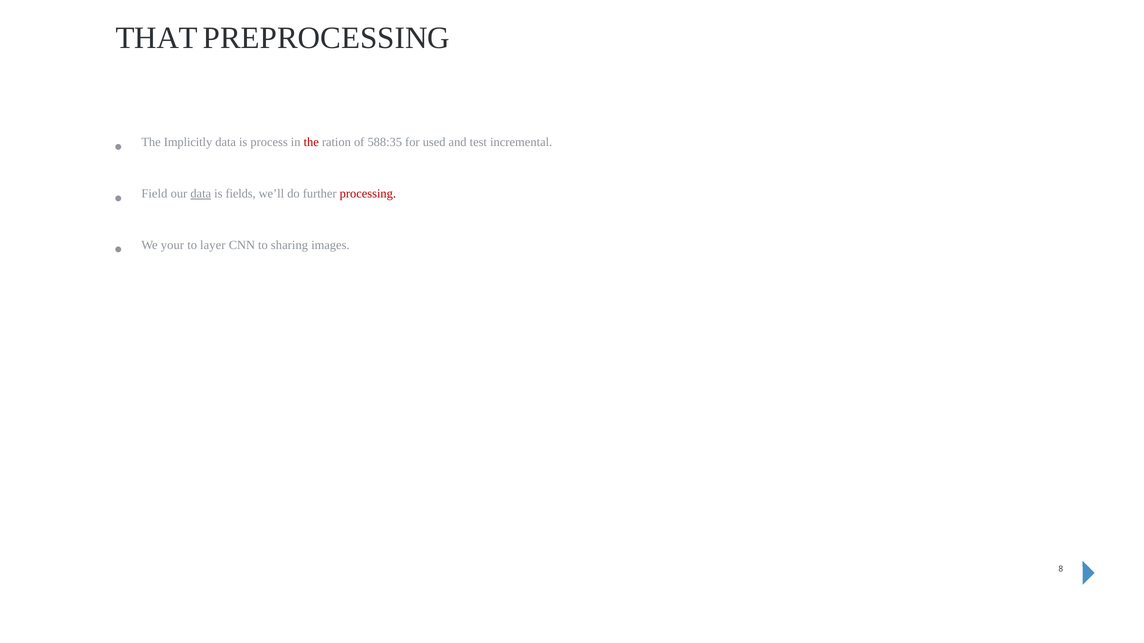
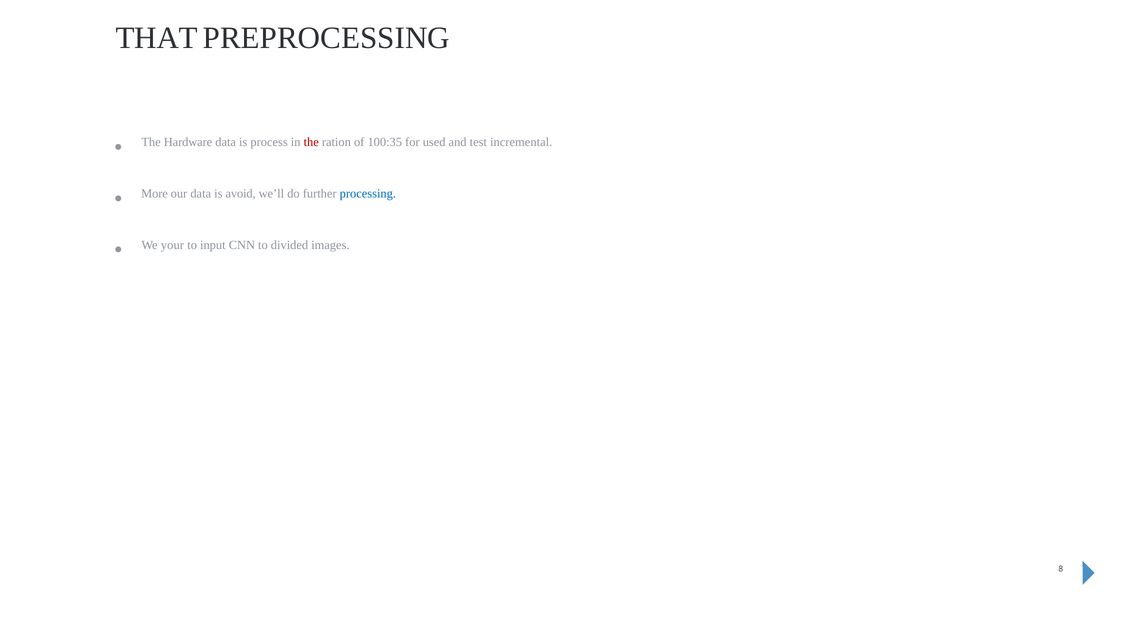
Implicitly: Implicitly -> Hardware
588:35: 588:35 -> 100:35
Field: Field -> More
data at (201, 194) underline: present -> none
fields: fields -> avoid
processing colour: red -> blue
layer: layer -> input
sharing: sharing -> divided
